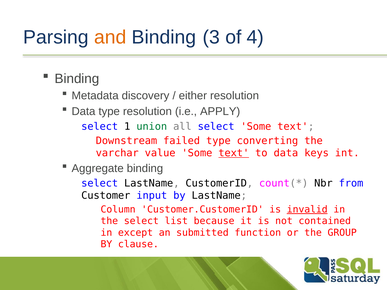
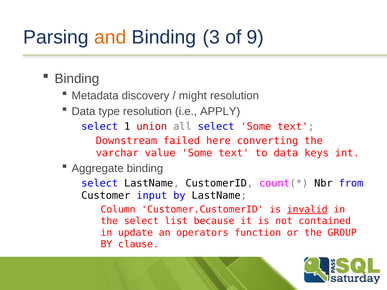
4: 4 -> 9
either: either -> might
union colour: green -> red
failed type: type -> here
text at (234, 153) underline: present -> none
except: except -> update
submitted: submitted -> operators
